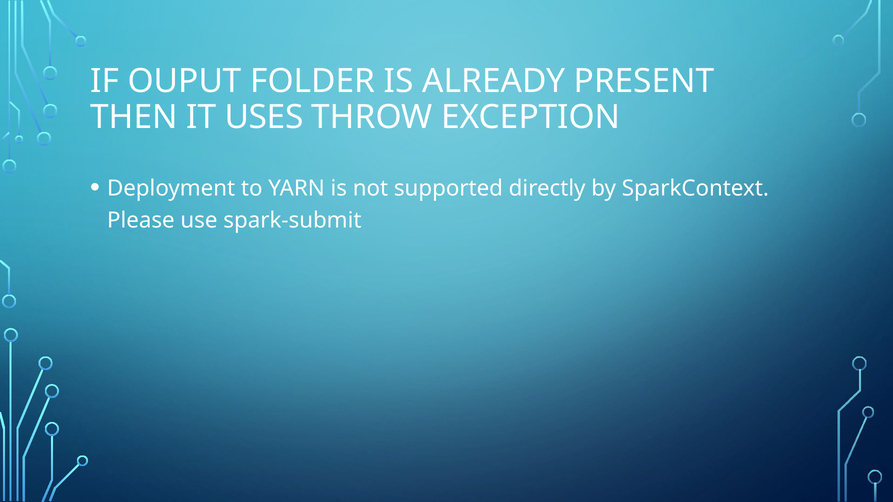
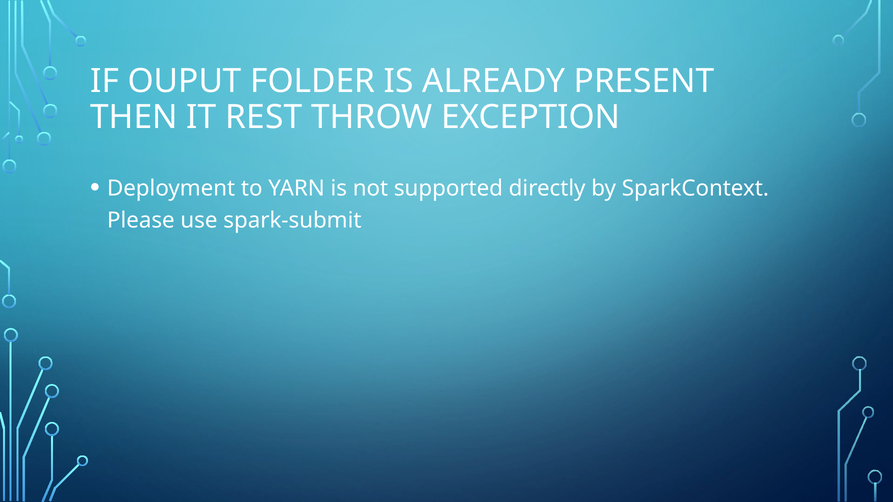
USES: USES -> REST
